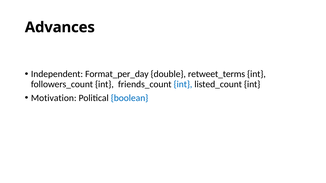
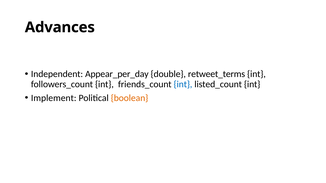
Format_per_day: Format_per_day -> Appear_per_day
Motivation: Motivation -> Implement
boolean colour: blue -> orange
